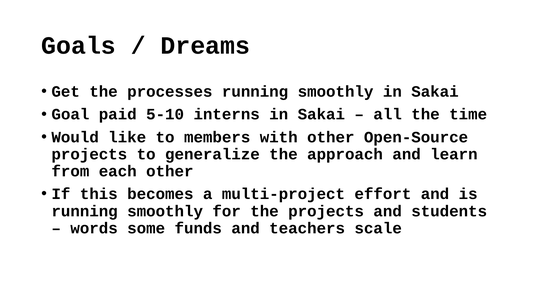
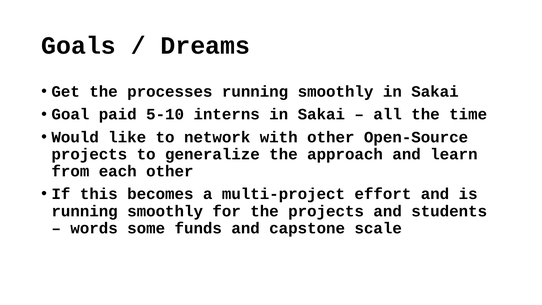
members: members -> network
teachers: teachers -> capstone
